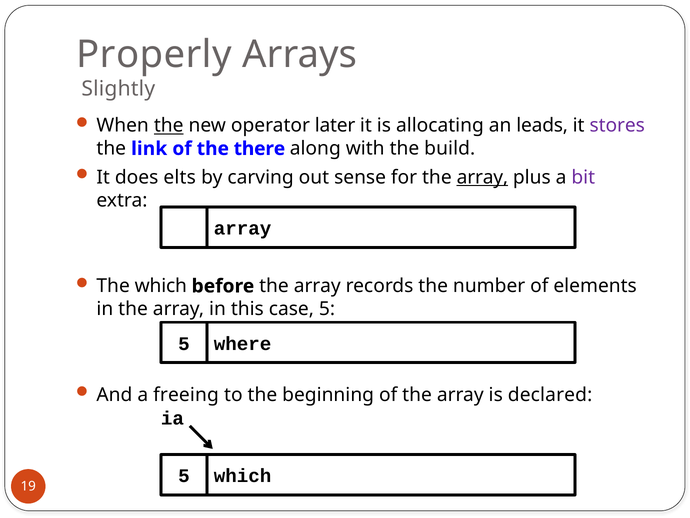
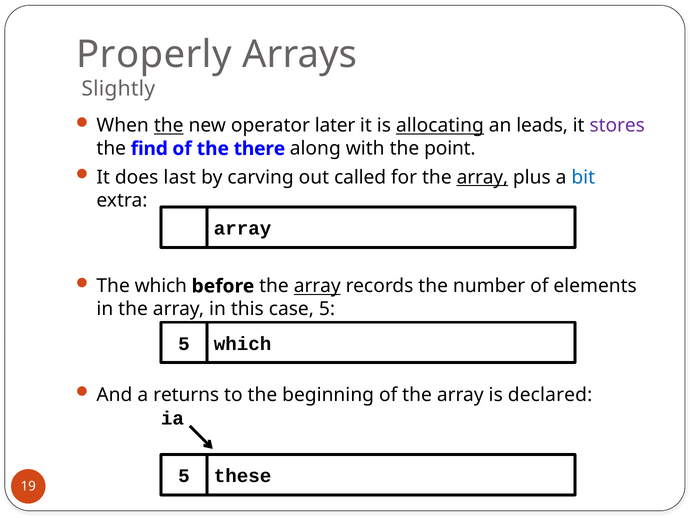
allocating underline: none -> present
link: link -> find
build: build -> point
elts: elts -> last
sense: sense -> called
bit colour: purple -> blue
array at (317, 286) underline: none -> present
where at (243, 343): where -> which
freeing: freeing -> returns
which at (243, 476): which -> these
